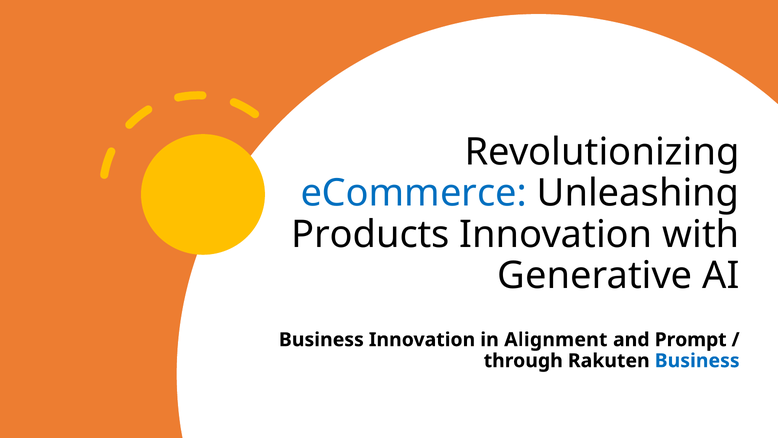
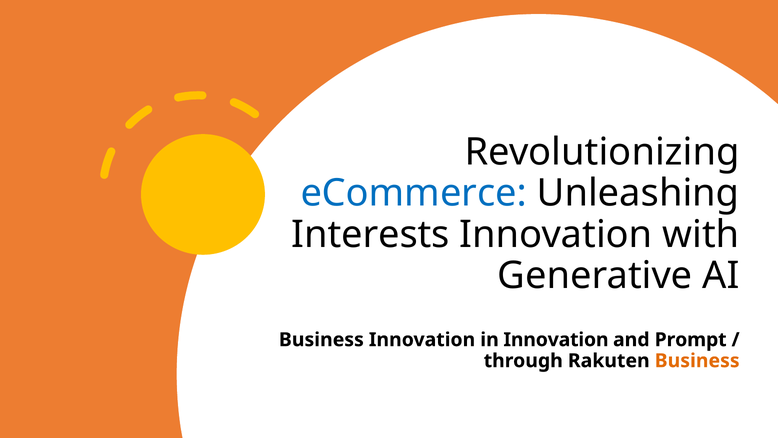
Products: Products -> Interests
in Alignment: Alignment -> Innovation
Business at (697, 360) colour: blue -> orange
